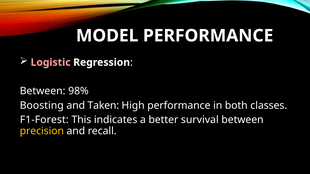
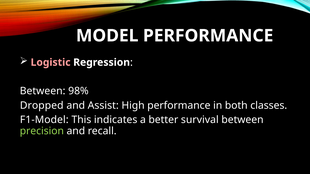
Boosting: Boosting -> Dropped
Taken: Taken -> Assist
F1-Forest: F1-Forest -> F1-Model
precision colour: yellow -> light green
